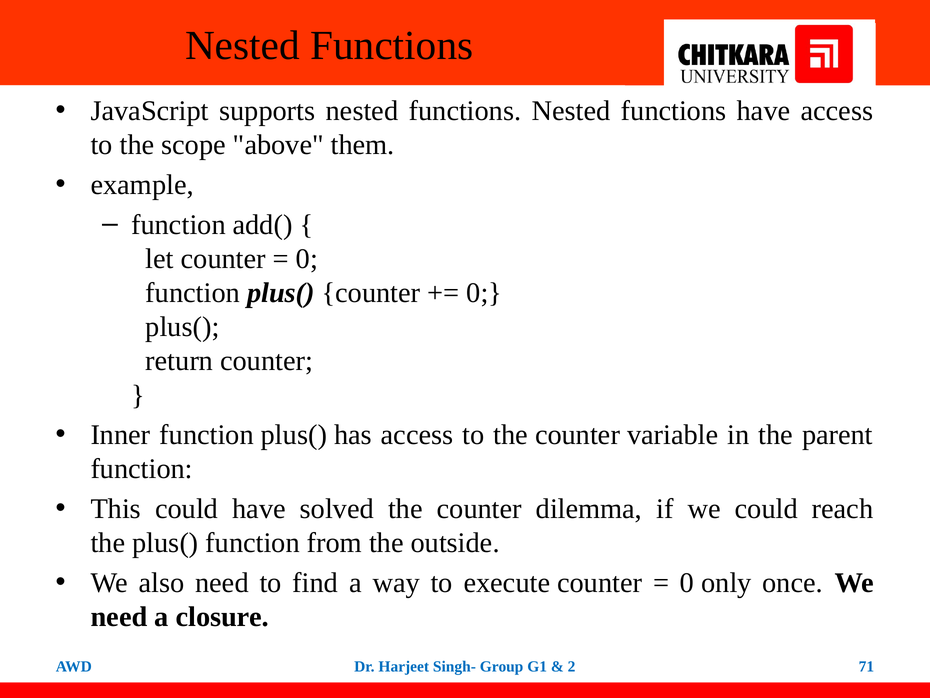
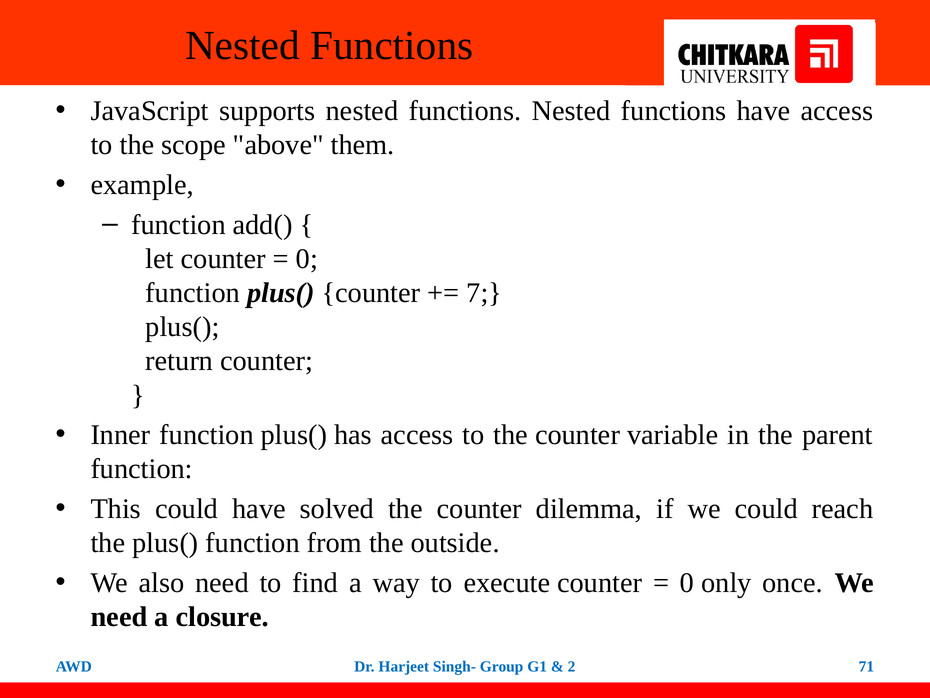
0 at (484, 293): 0 -> 7
